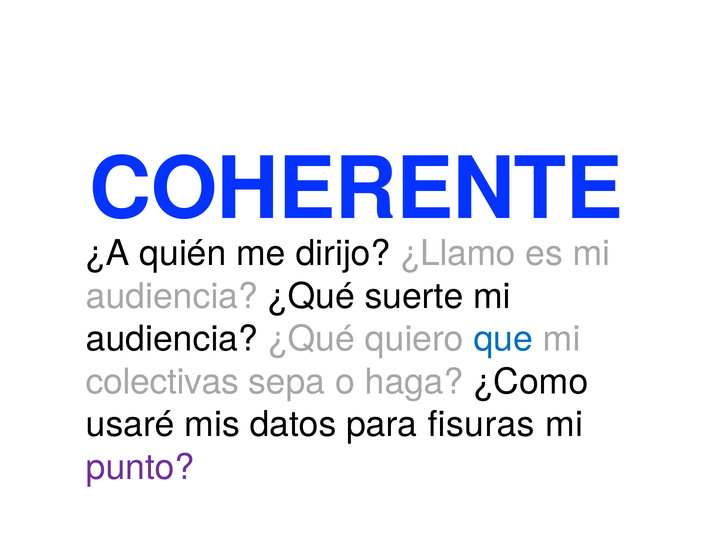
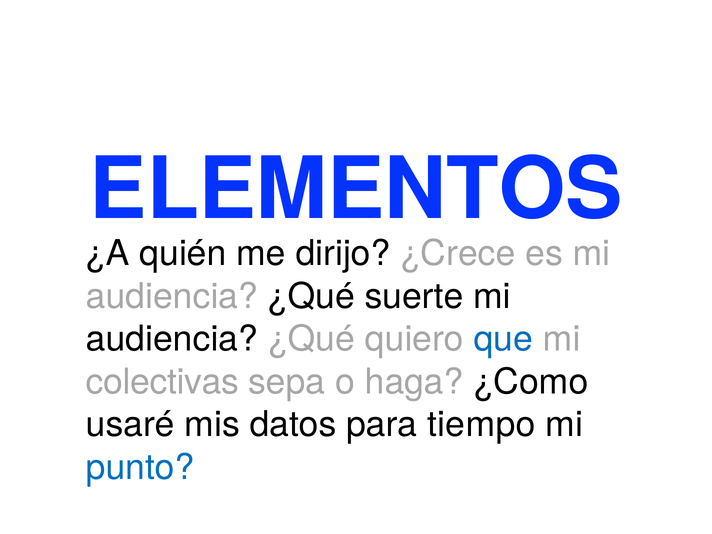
COHERENTE: COHERENTE -> ELEMENTOS
¿Llamo: ¿Llamo -> ¿Crece
fisuras: fisuras -> tiempo
punto colour: purple -> blue
